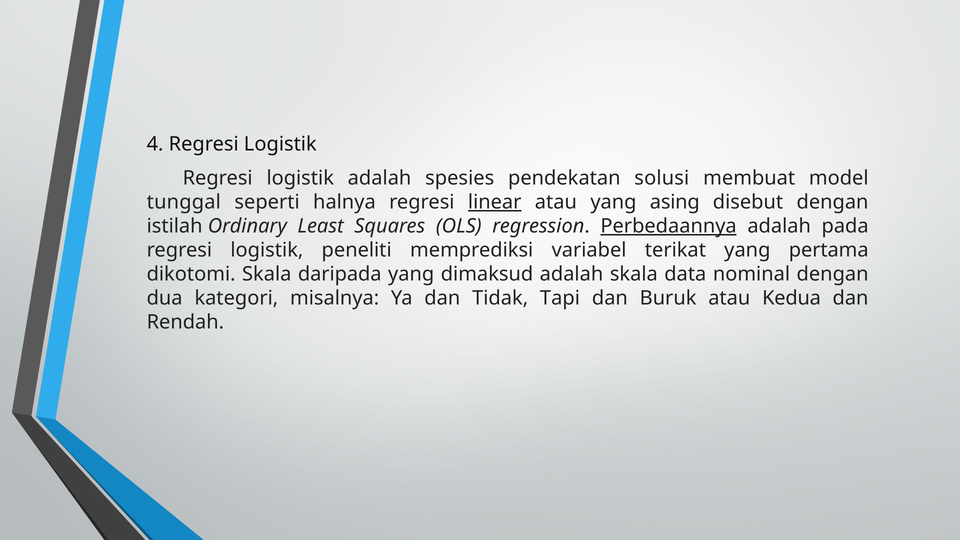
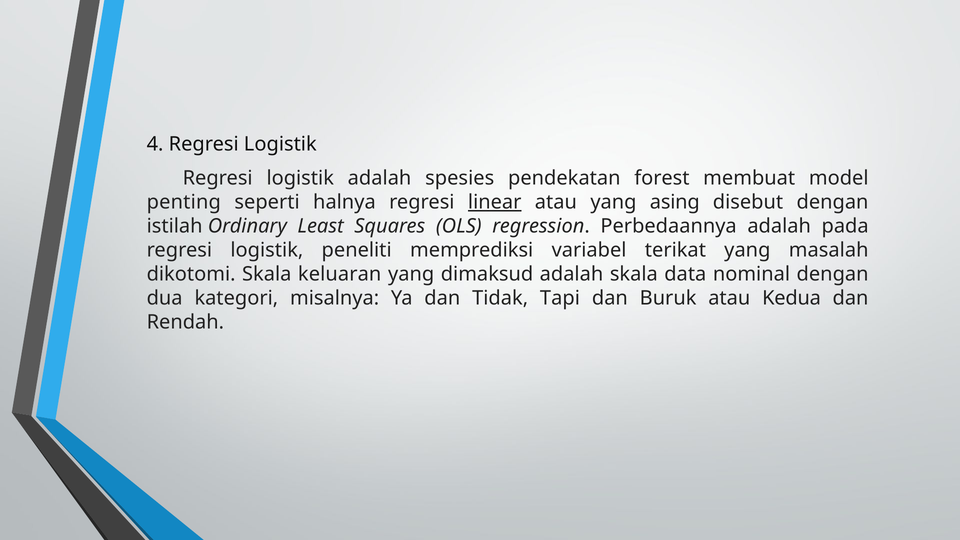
solusi: solusi -> forest
tunggal: tunggal -> penting
Perbedaannya underline: present -> none
pertama: pertama -> masalah
daripada: daripada -> keluaran
